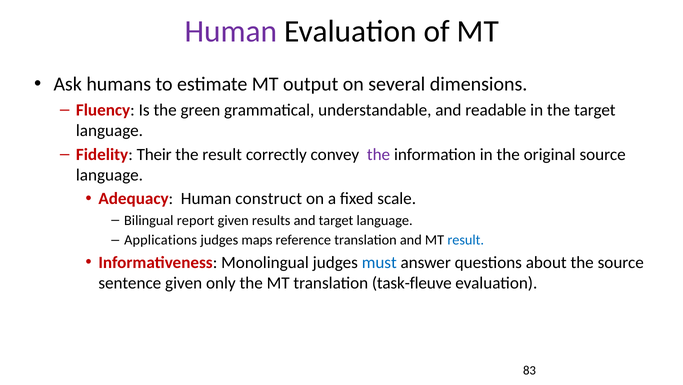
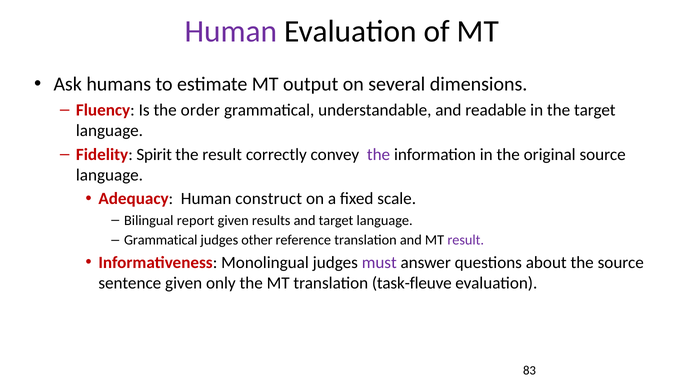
green: green -> order
Their: Their -> Spirit
Applications at (161, 240): Applications -> Grammatical
maps: maps -> other
result at (466, 240) colour: blue -> purple
must colour: blue -> purple
